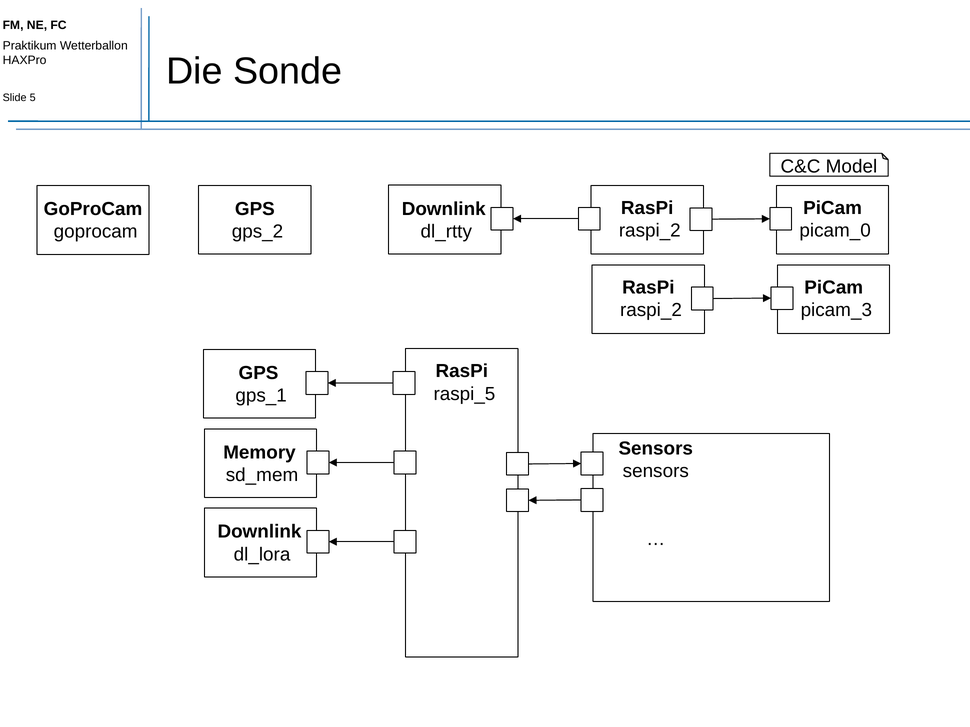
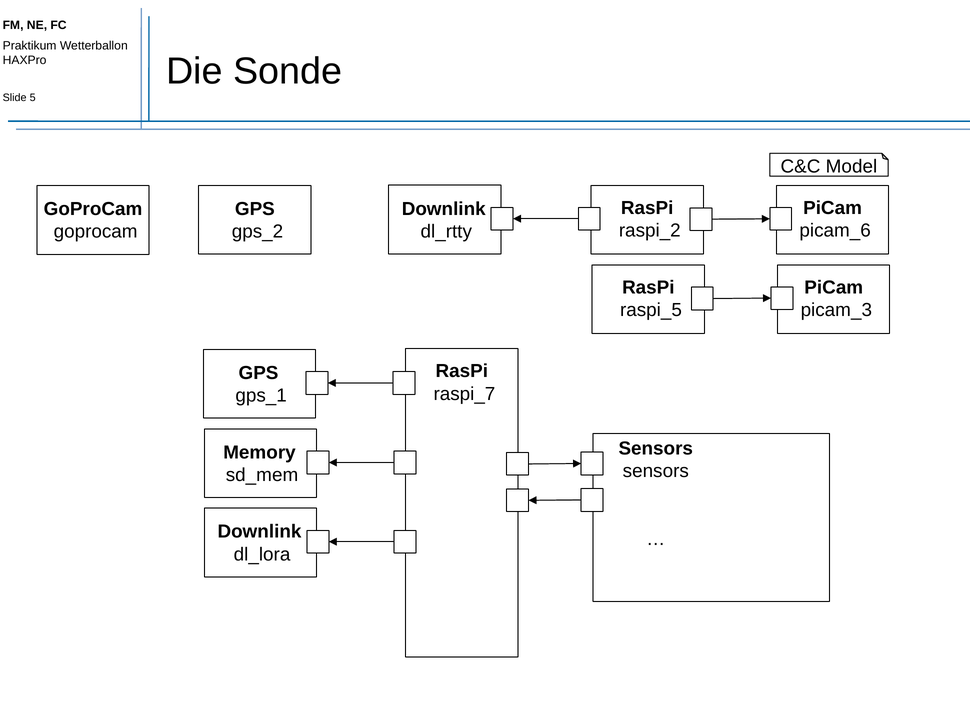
picam_0: picam_0 -> picam_6
raspi_2 at (651, 310): raspi_2 -> raspi_5
raspi_5: raspi_5 -> raspi_7
